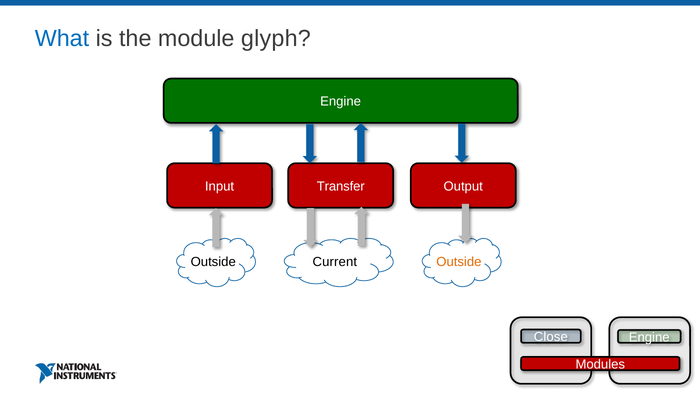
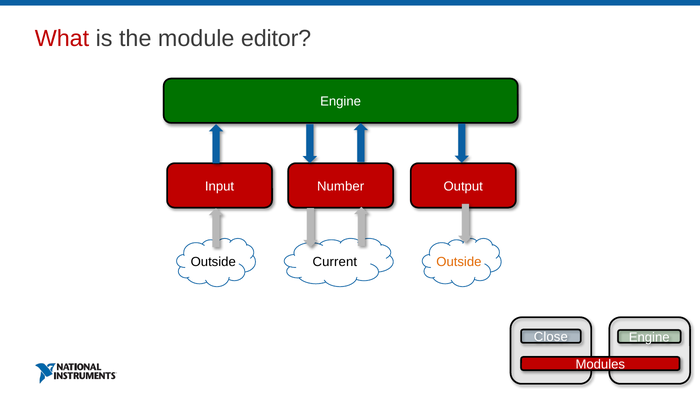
What colour: blue -> red
glyph: glyph -> editor
Transfer: Transfer -> Number
